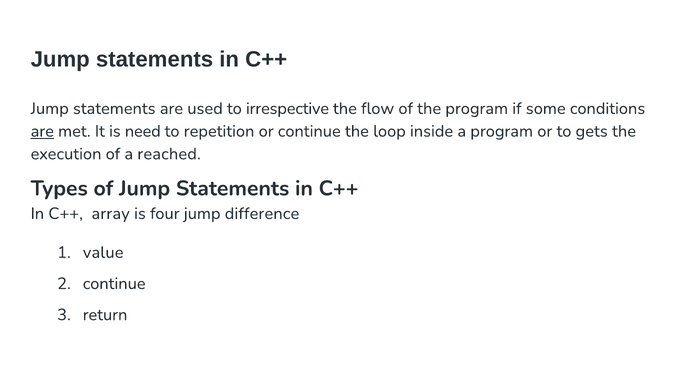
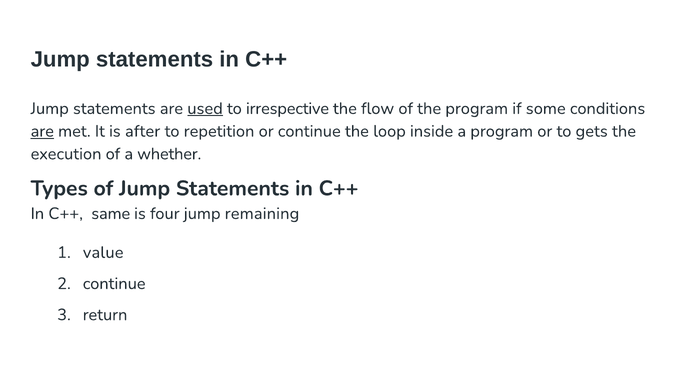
used underline: none -> present
need: need -> after
reached: reached -> whether
array: array -> same
difference: difference -> remaining
